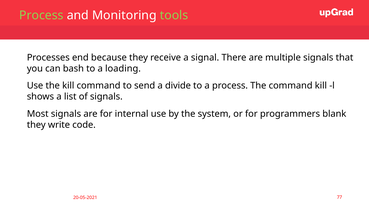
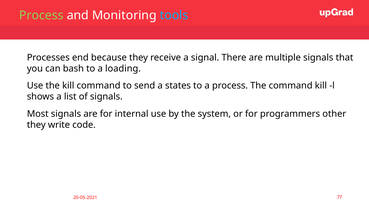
tools colour: light green -> light blue
divide: divide -> states
blank: blank -> other
